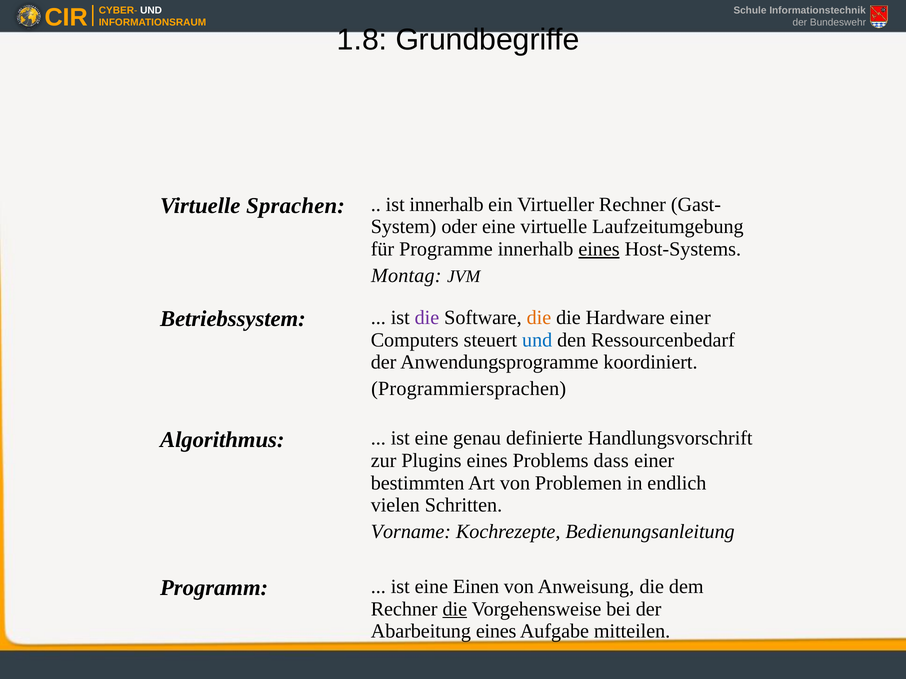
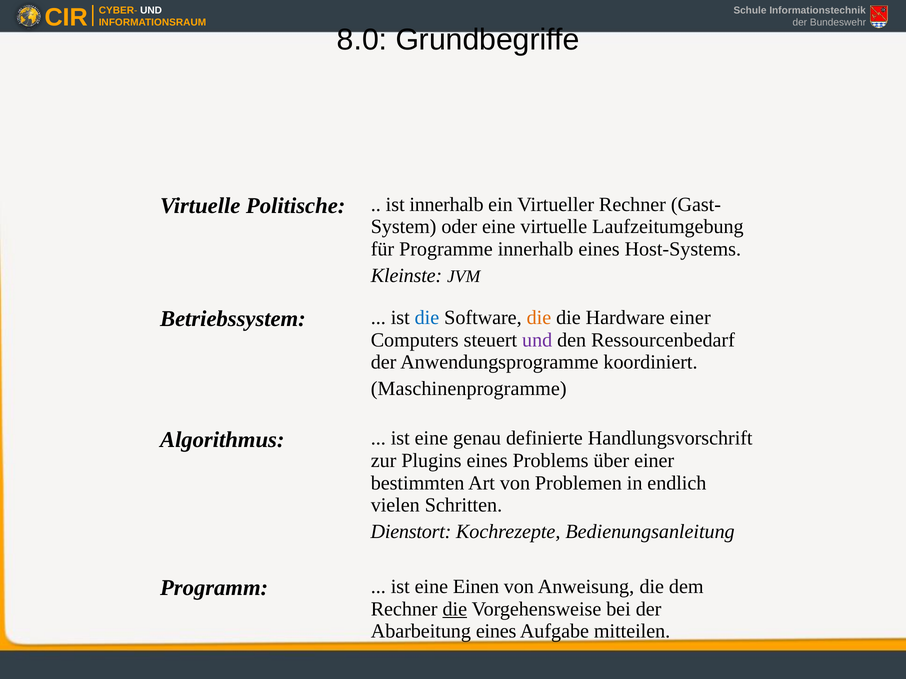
1.8: 1.8 -> 8.0
Sprachen: Sprachen -> Politische
eines at (599, 249) underline: present -> none
Montag: Montag -> Kleinste
die at (427, 318) colour: purple -> blue
und at (537, 340) colour: blue -> purple
Programmiersprachen: Programmiersprachen -> Maschinenprogramme
dass: dass -> über
Vorname: Vorname -> Dienstort
